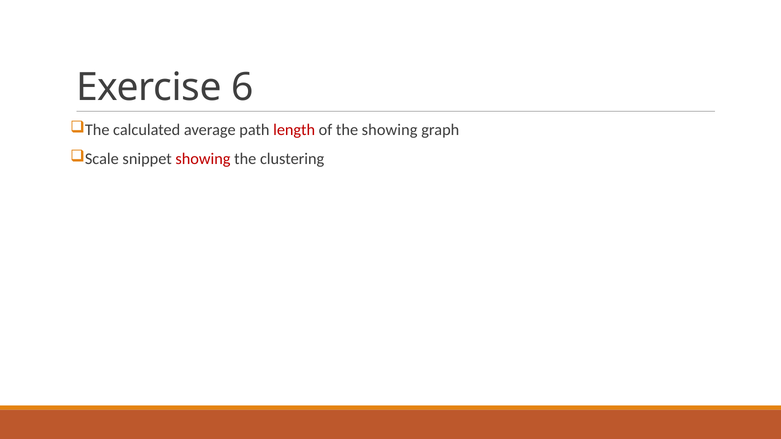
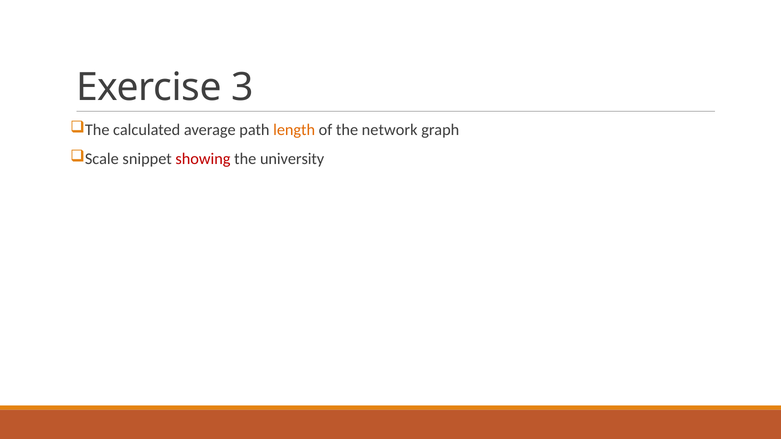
6: 6 -> 3
length colour: red -> orange
the showing: showing -> network
clustering: clustering -> university
